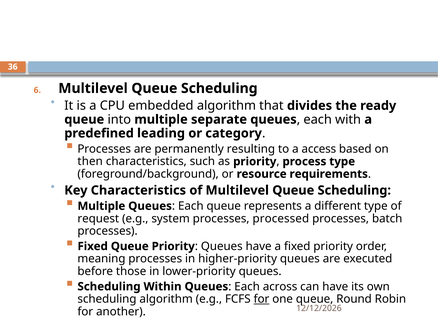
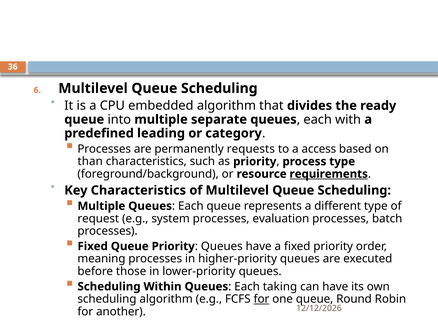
resulting: resulting -> requests
then: then -> than
requirements underline: none -> present
processed: processed -> evaluation
across: across -> taking
